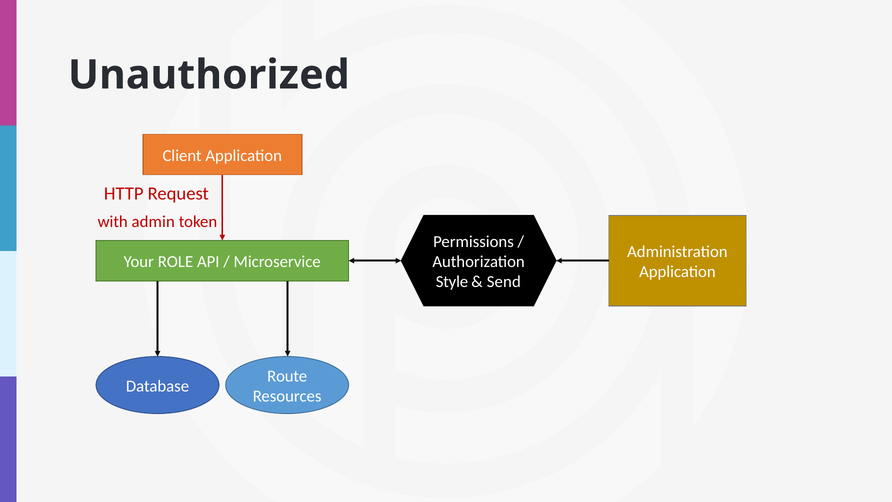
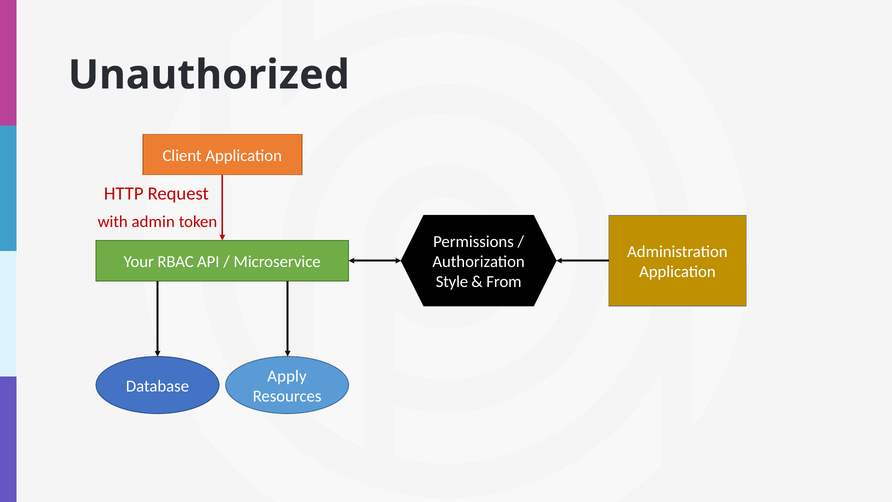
ROLE: ROLE -> RBAC
Send: Send -> From
Route: Route -> Apply
